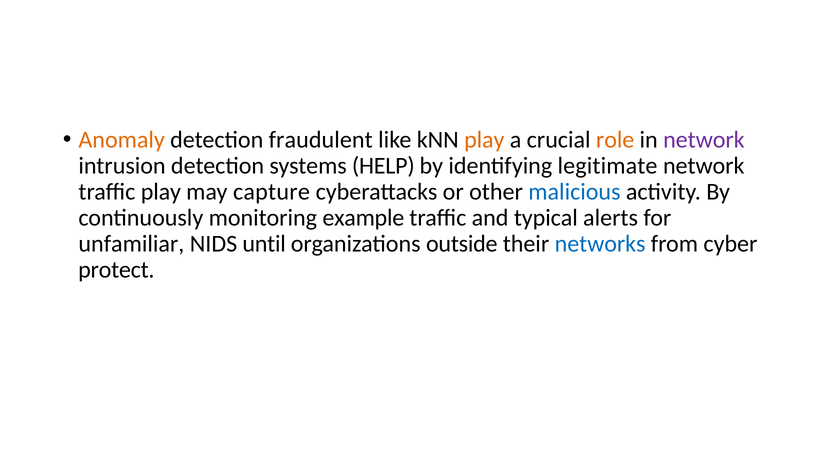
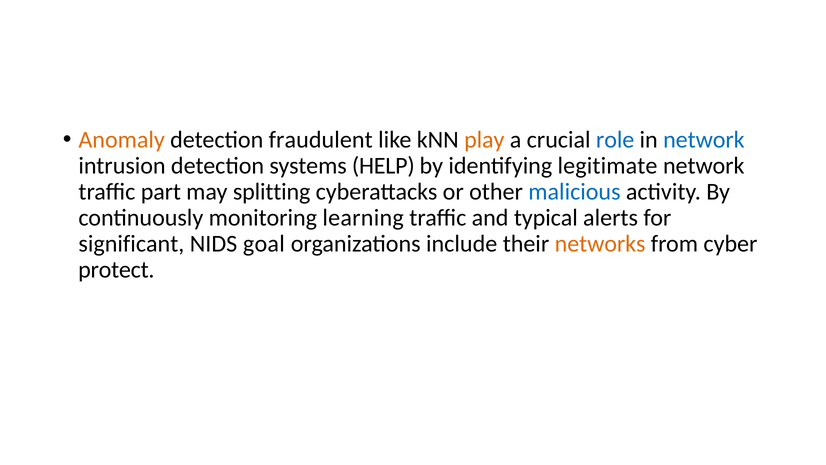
role colour: orange -> blue
network at (704, 140) colour: purple -> blue
traffic play: play -> part
capture: capture -> splitting
example: example -> learning
unfamiliar: unfamiliar -> significant
until: until -> goal
outside: outside -> include
networks colour: blue -> orange
